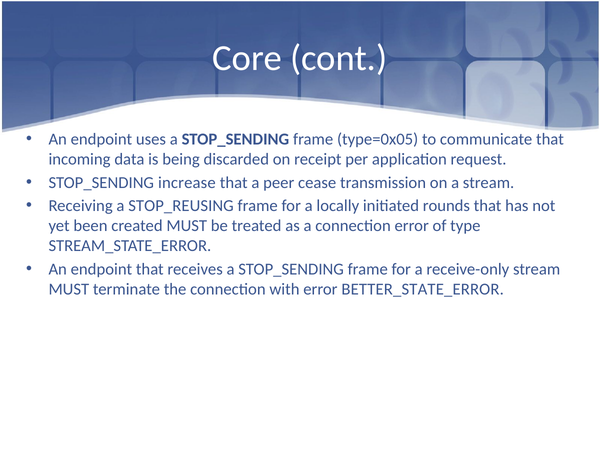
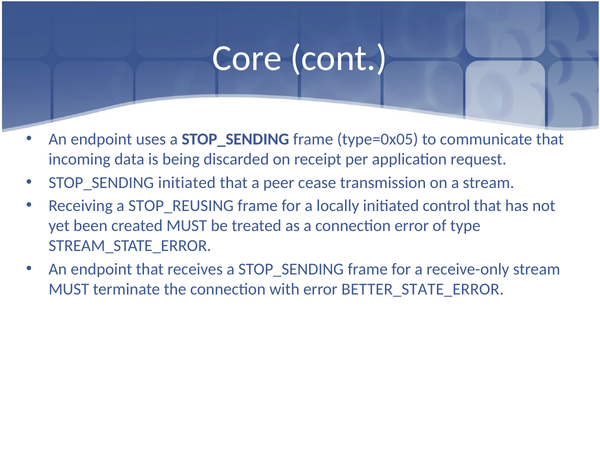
STOP_SENDING increase: increase -> initiated
rounds: rounds -> control
